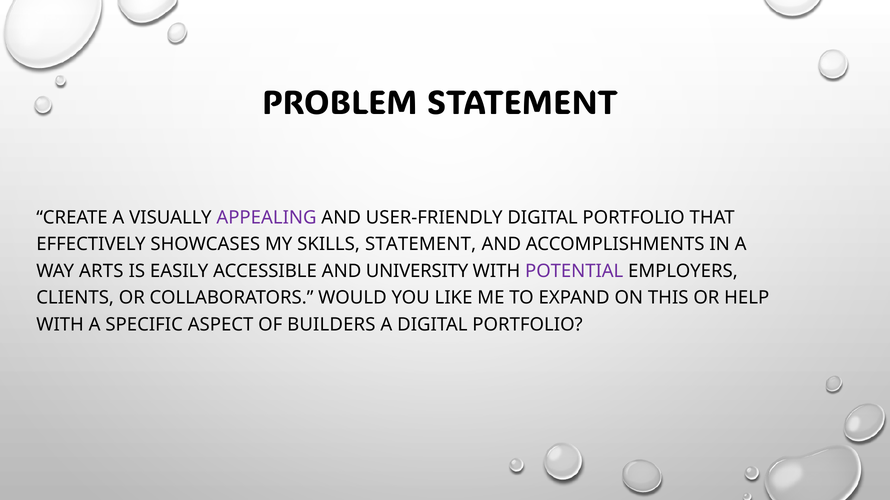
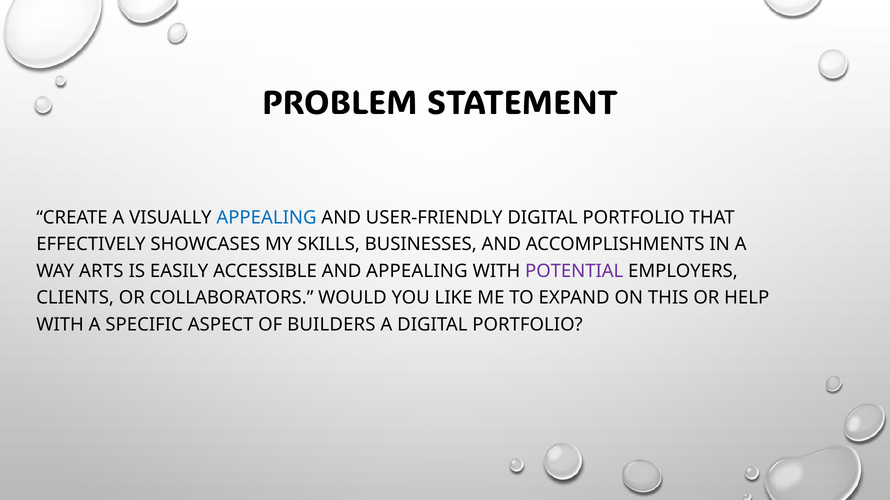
APPEALING at (266, 218) colour: purple -> blue
SKILLS STATEMENT: STATEMENT -> BUSINESSES
AND UNIVERSITY: UNIVERSITY -> APPEALING
